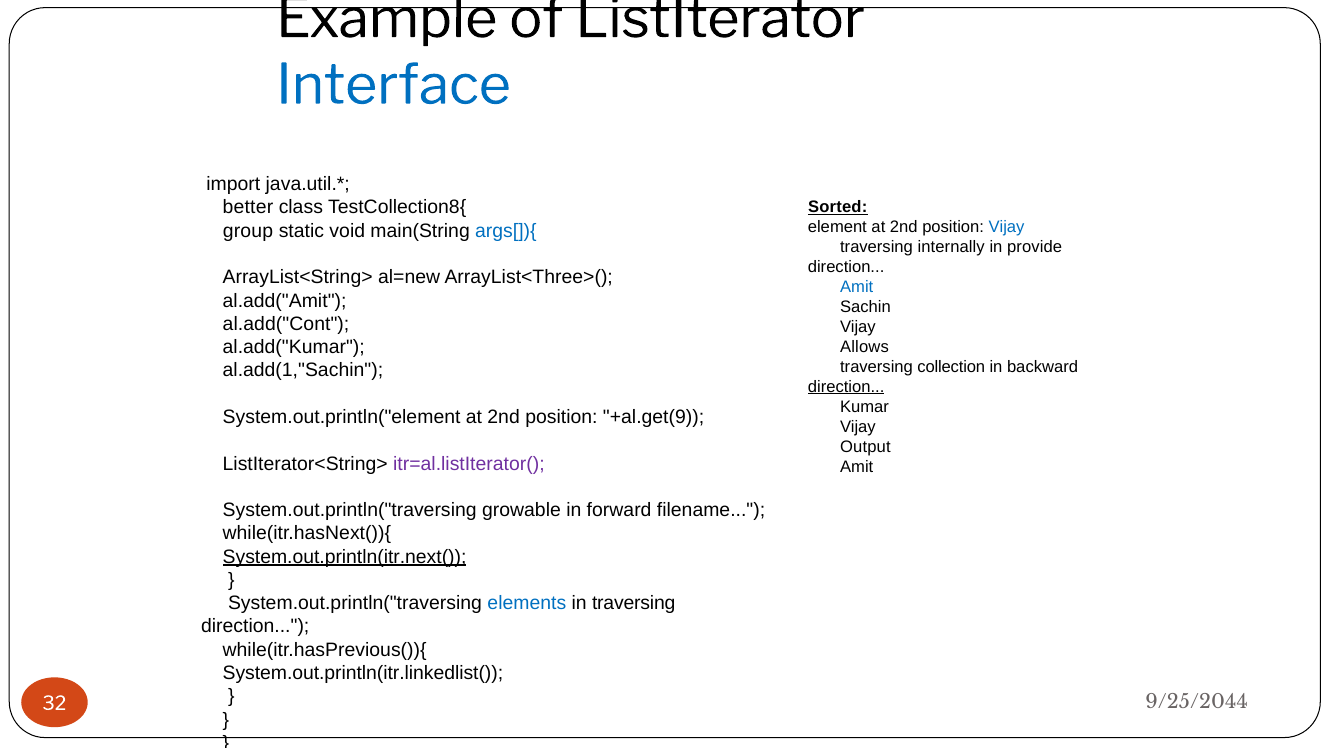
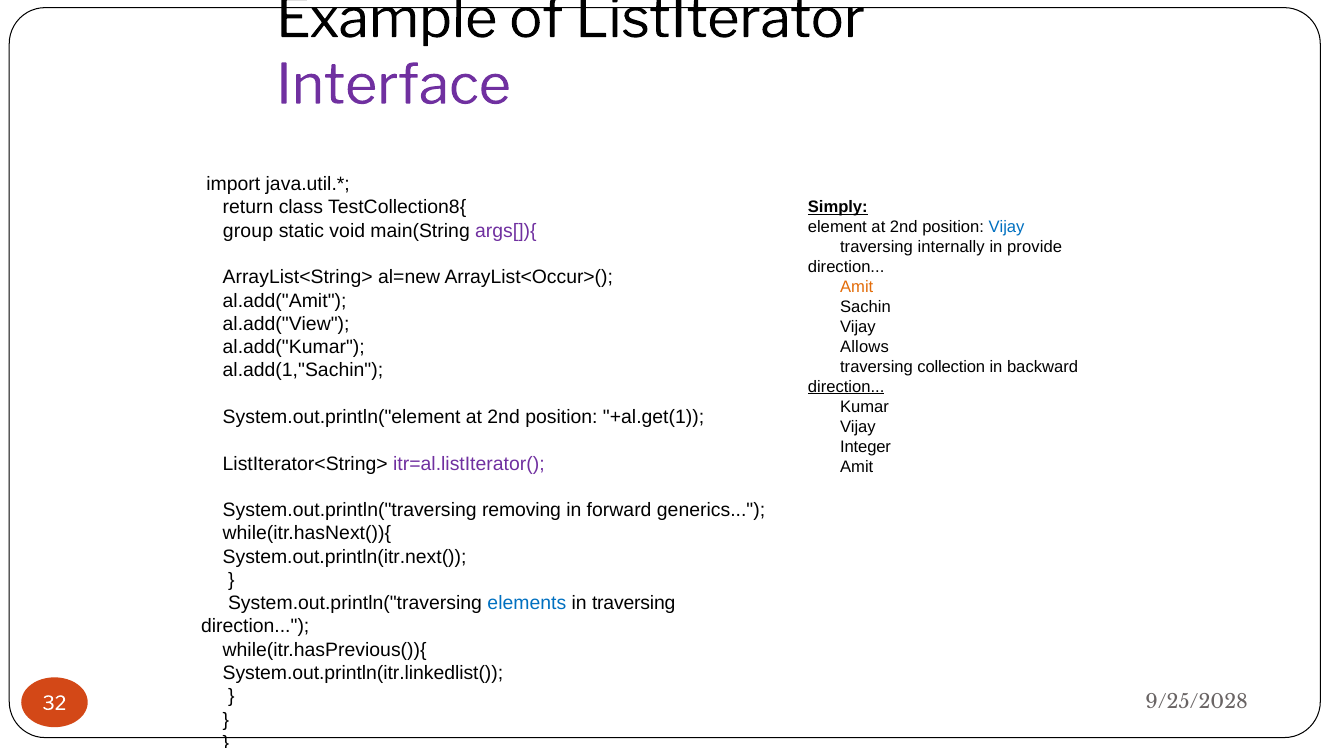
Interface colour: blue -> purple
better: better -> return
Sorted: Sorted -> Simply
args[]){ colour: blue -> purple
ArrayList<Three>(: ArrayList<Three>( -> ArrayList<Occur>(
Amit at (857, 287) colour: blue -> orange
al.add("Cont: al.add("Cont -> al.add("View
+al.get(9: +al.get(9 -> +al.get(1
Output: Output -> Integer
growable: growable -> removing
filename: filename -> generics
System.out.println(itr.next( underline: present -> none
9/25/2044: 9/25/2044 -> 9/25/2028
